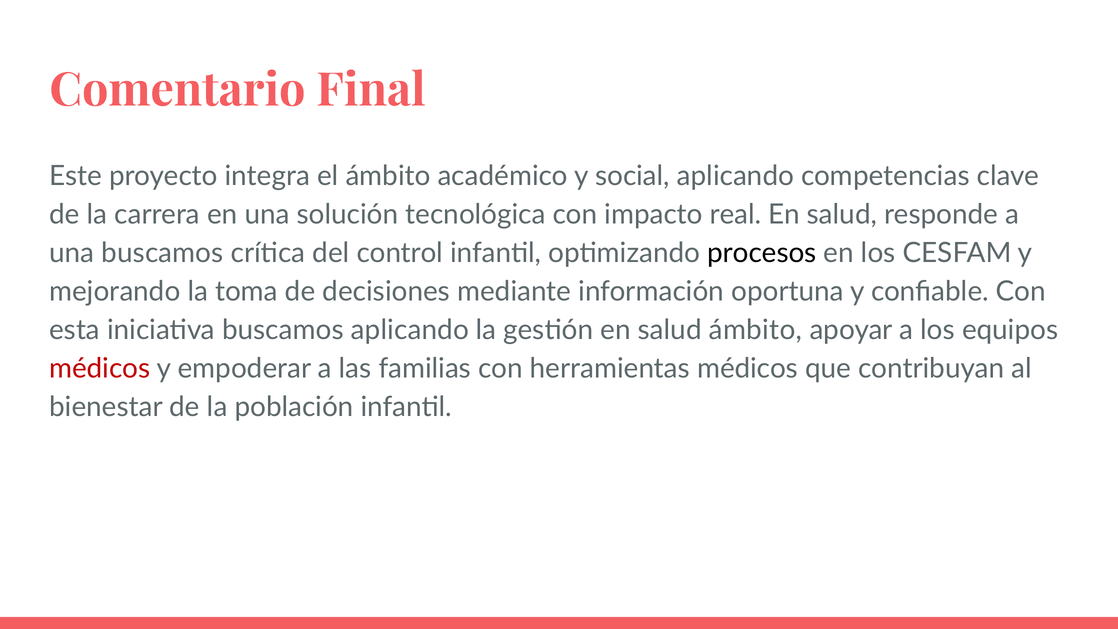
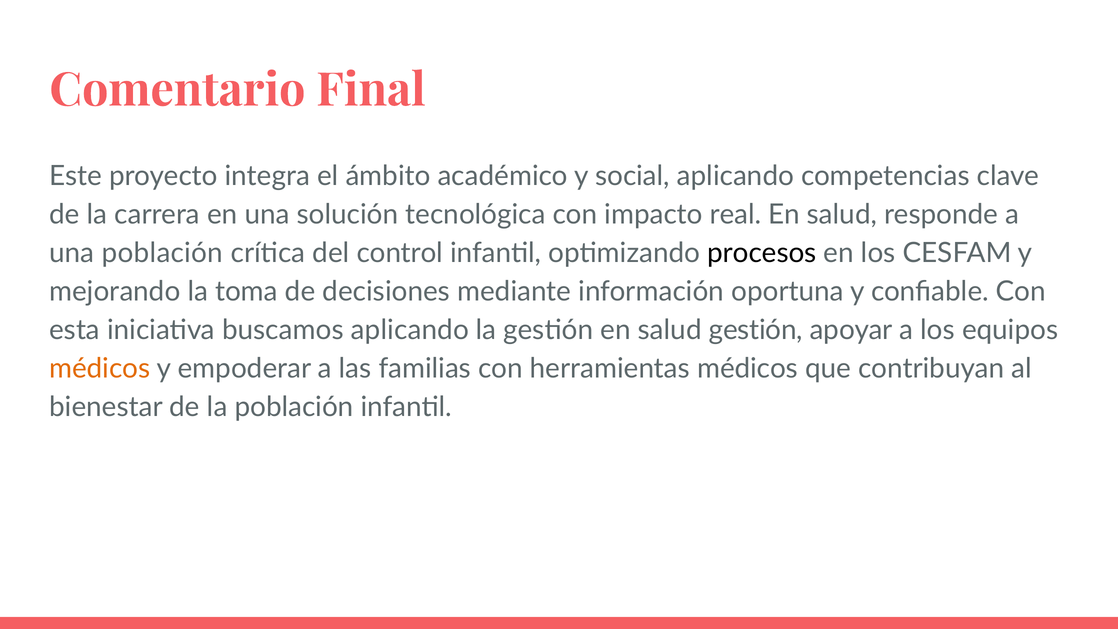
una buscamos: buscamos -> población
salud ámbito: ámbito -> gestión
médicos at (100, 369) colour: red -> orange
